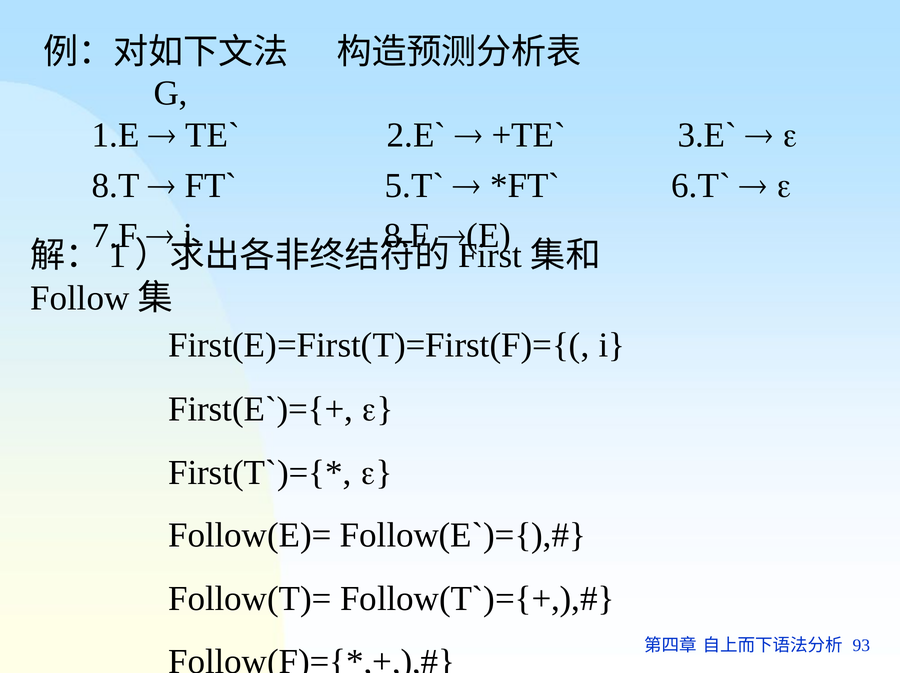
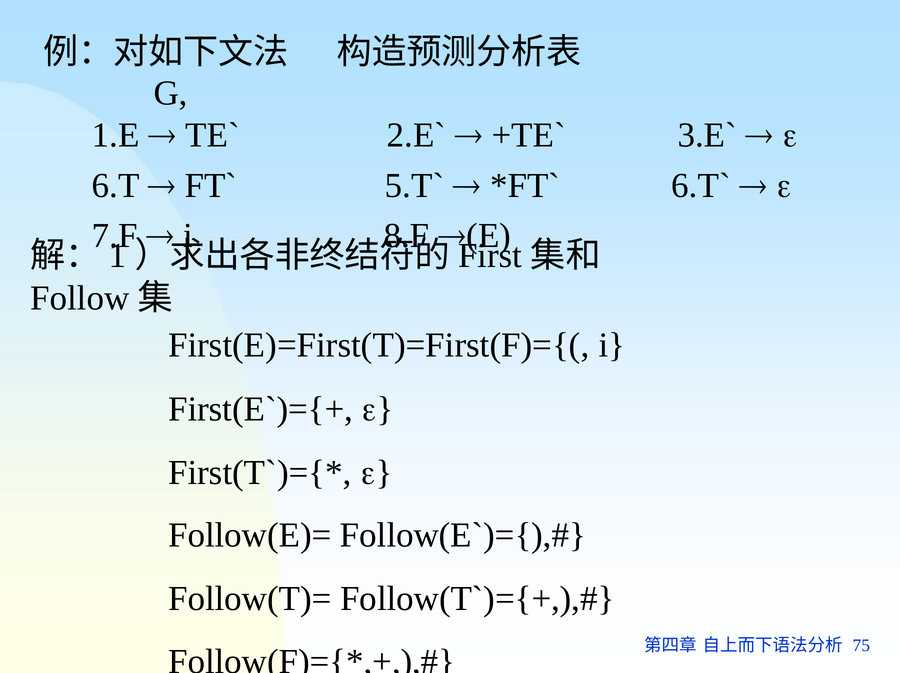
8.T: 8.T -> 6.T
93: 93 -> 75
